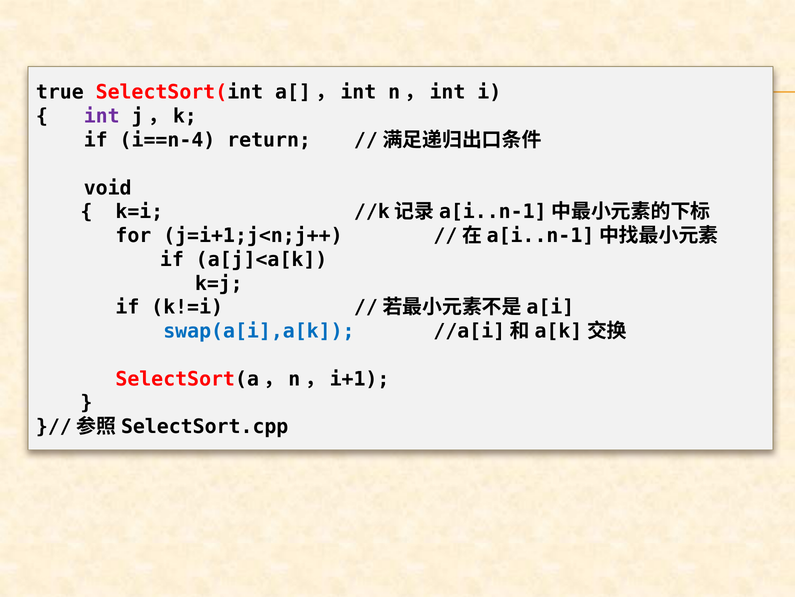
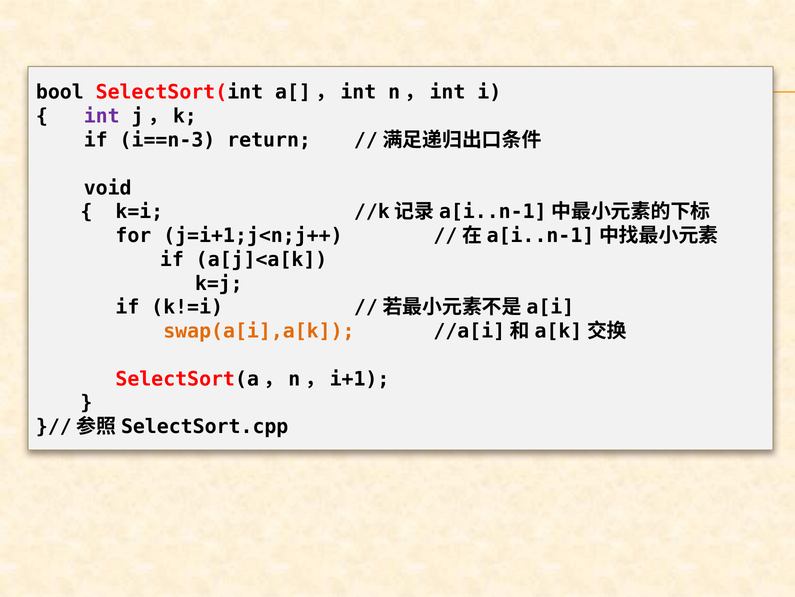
true: true -> bool
i==n-4: i==n-4 -> i==n-3
swap(a[i],a[k colour: blue -> orange
